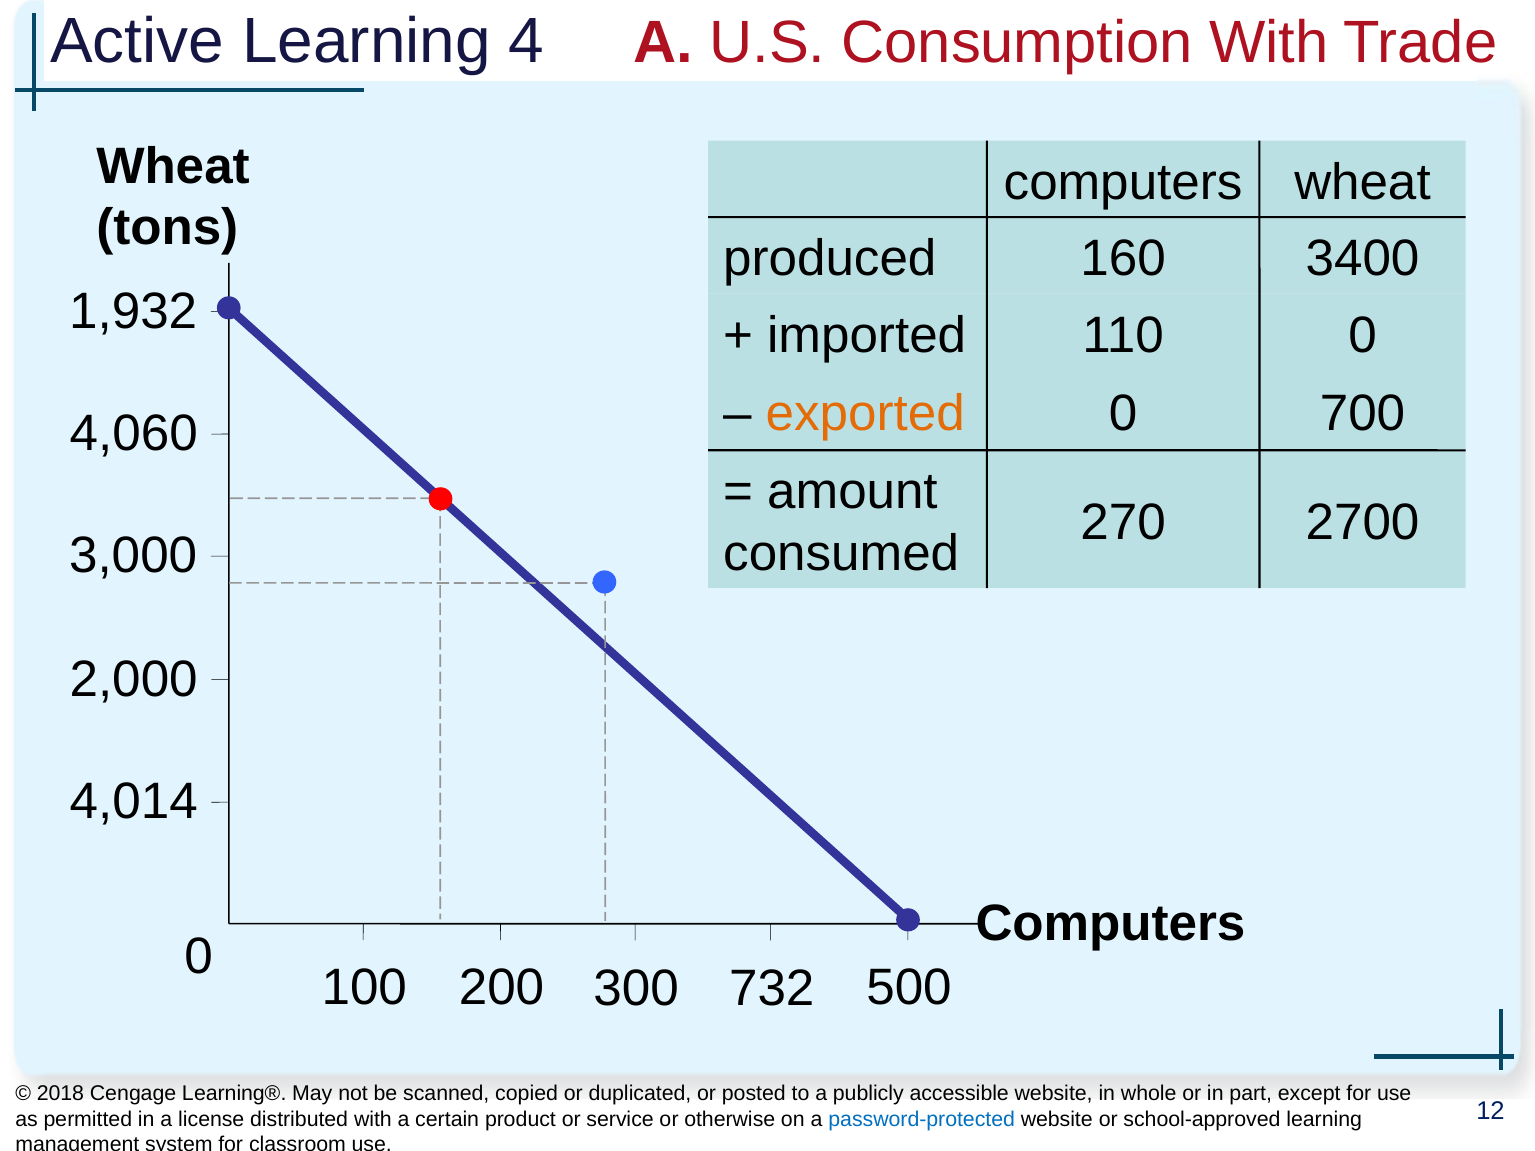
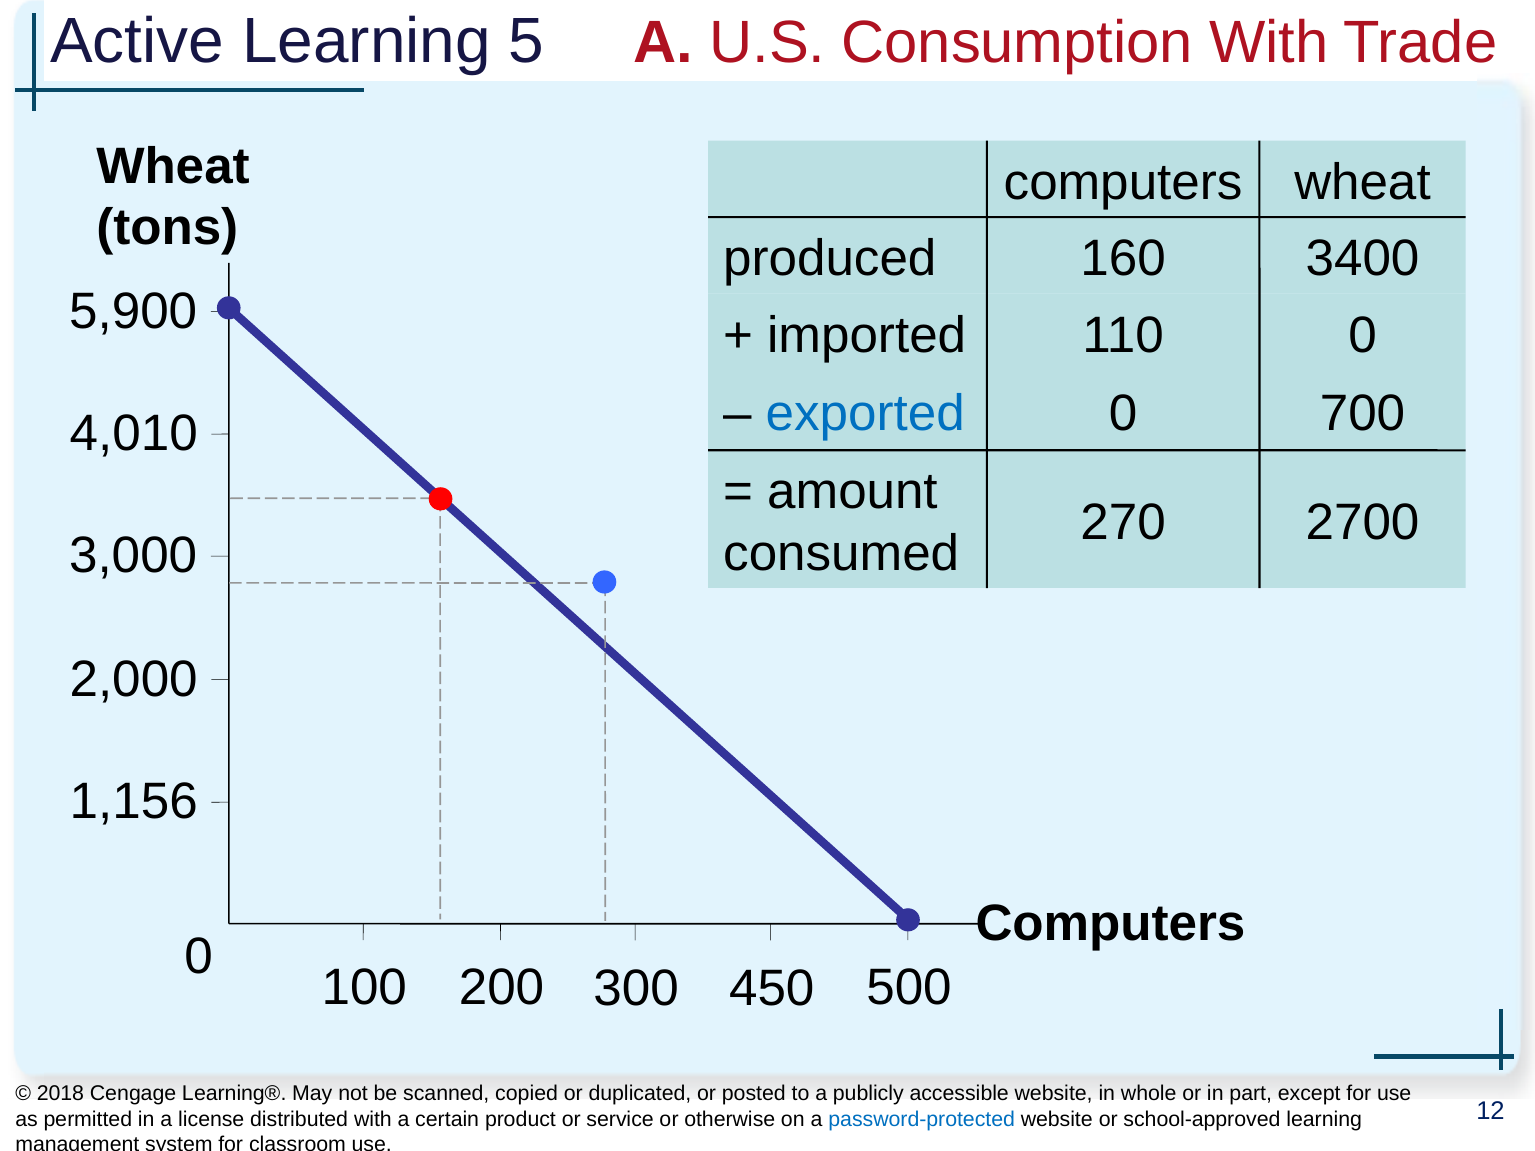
4: 4 -> 5
1,932: 1,932 -> 5,900
exported colour: orange -> blue
4,060: 4,060 -> 4,010
4,014: 4,014 -> 1,156
732: 732 -> 450
